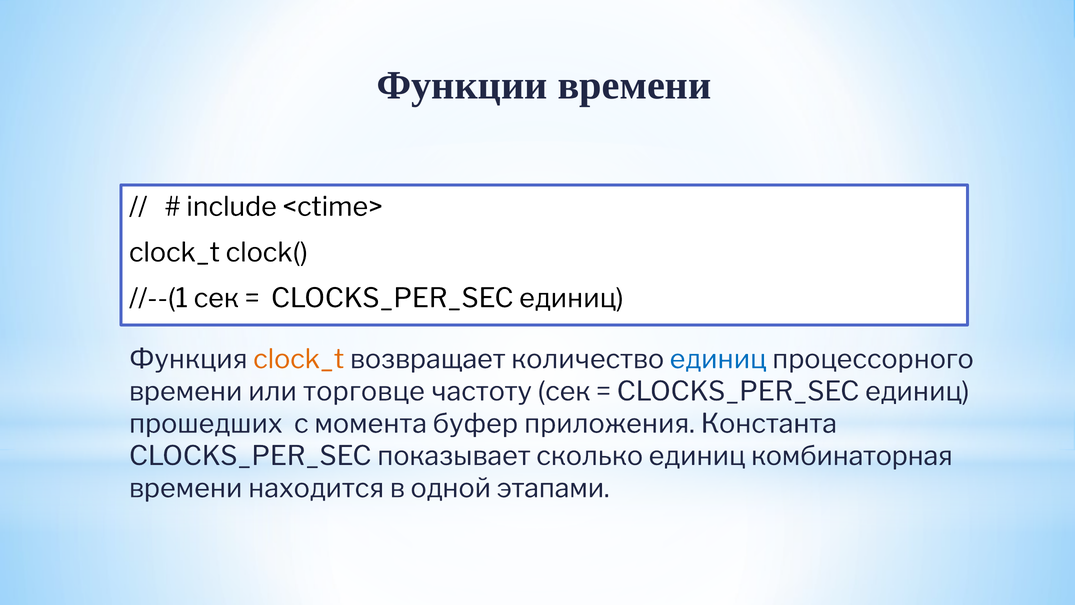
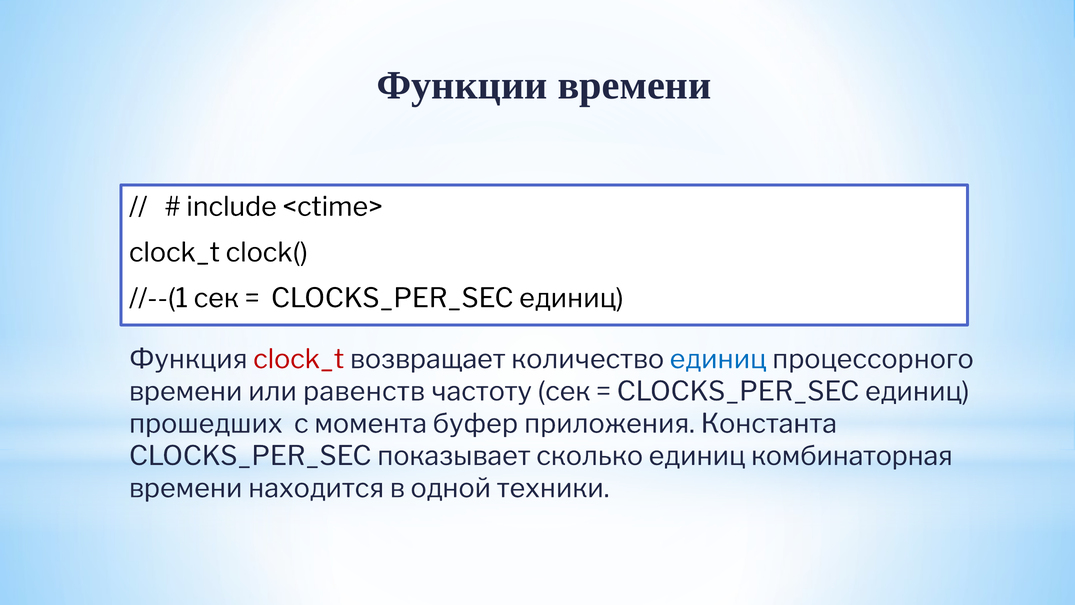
clock_t at (299, 359) colour: orange -> red
торговце: торговце -> равенств
этапами: этапами -> техники
